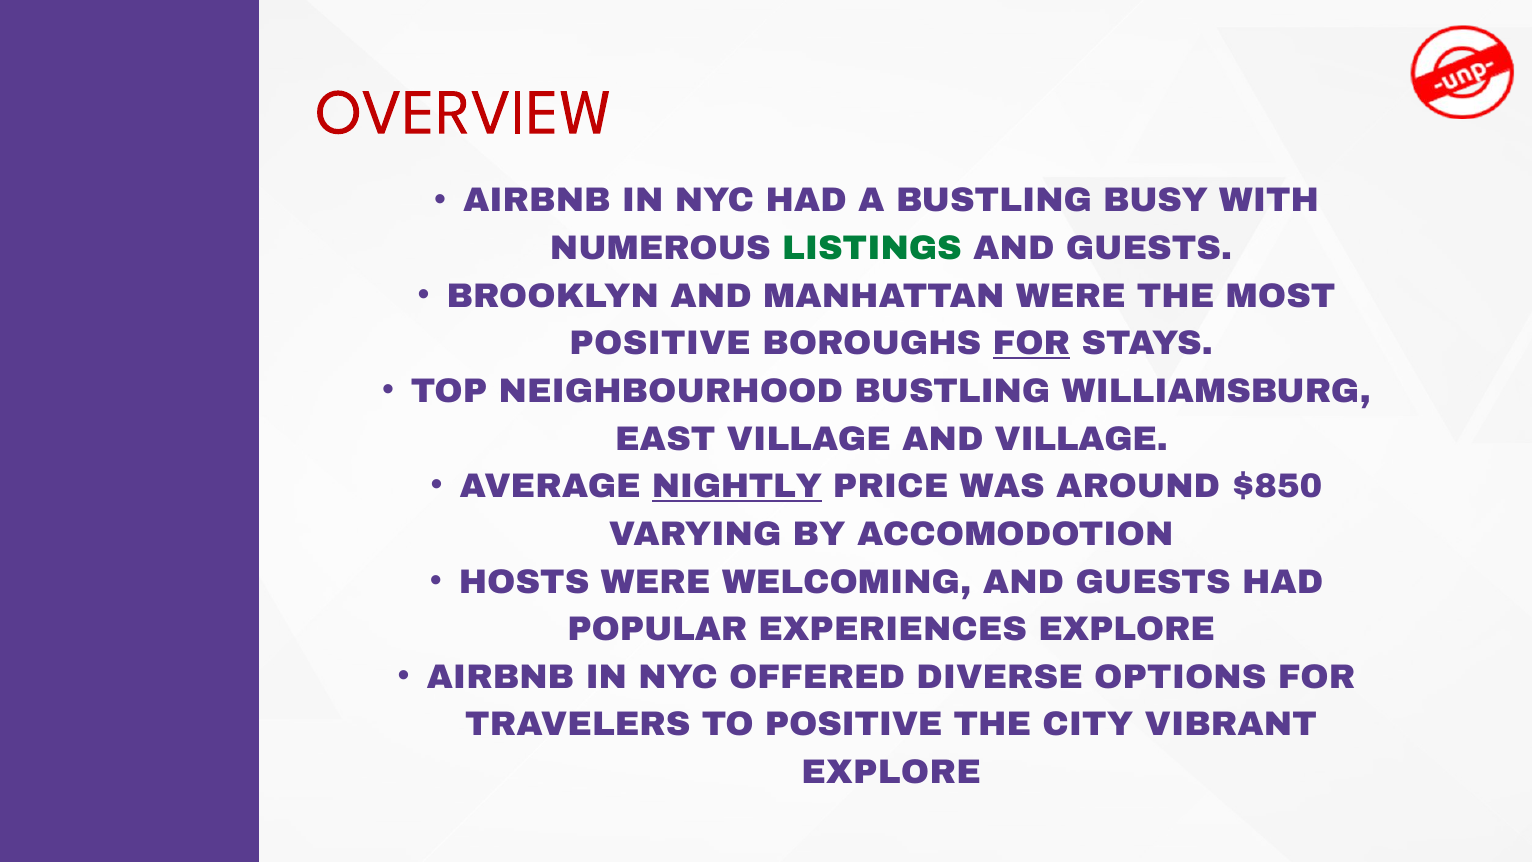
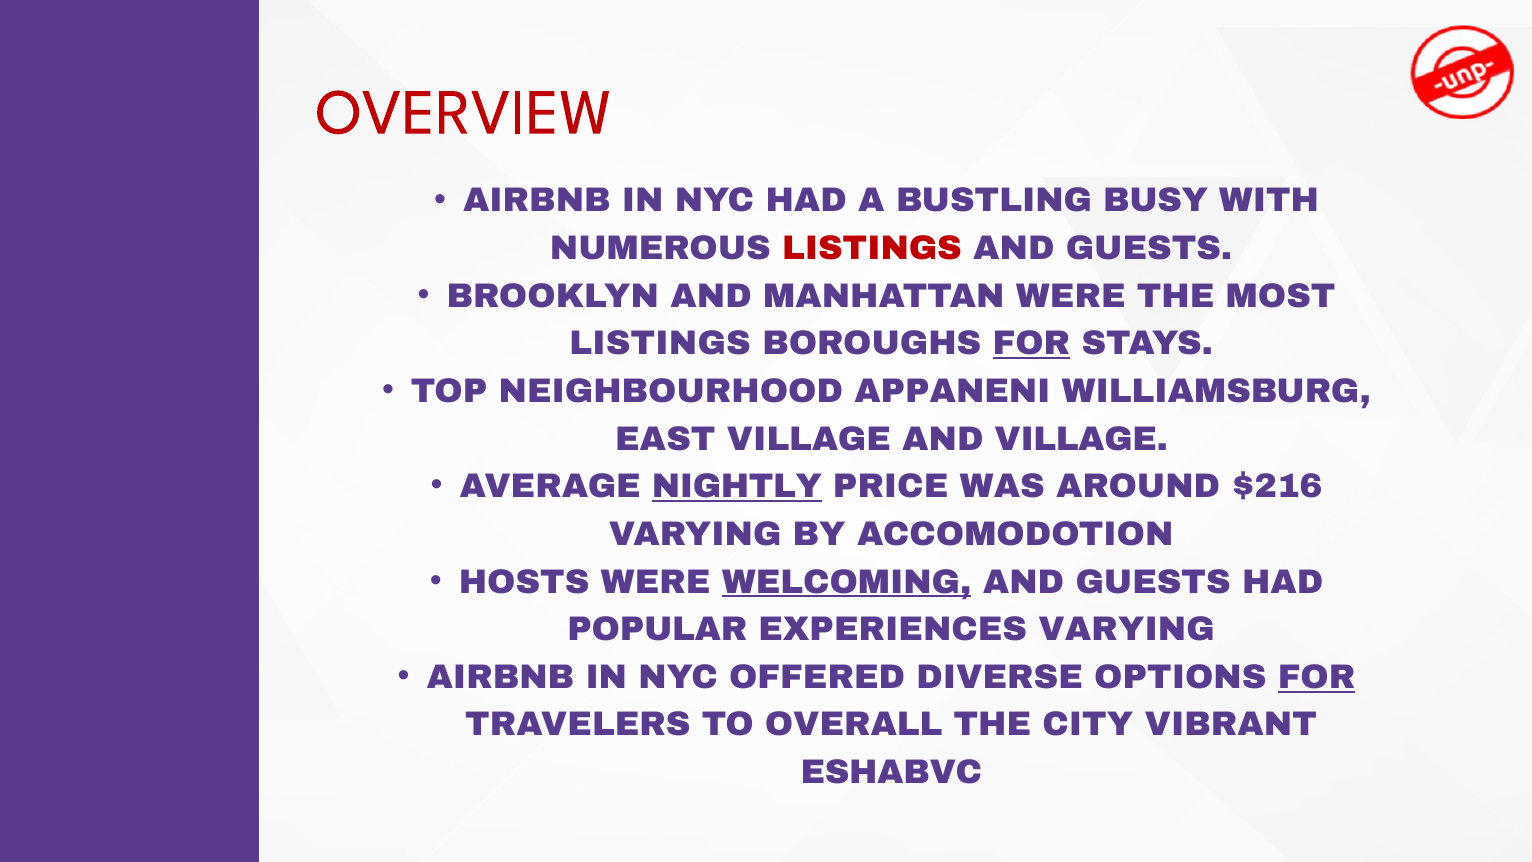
LISTINGS at (872, 248) colour: green -> red
POSITIVE at (660, 344): POSITIVE -> LISTINGS
NEIGHBOURHOOD BUSTLING: BUSTLING -> APPANENI
$850: $850 -> $216
WELCOMING underline: none -> present
EXPERIENCES EXPLORE: EXPLORE -> VARYING
FOR at (1317, 677) underline: none -> present
TO POSITIVE: POSITIVE -> OVERALL
EXPLORE at (891, 772): EXPLORE -> ESHABVC
